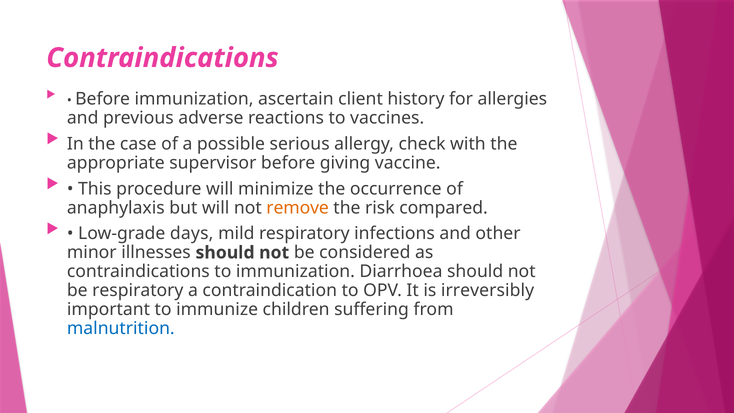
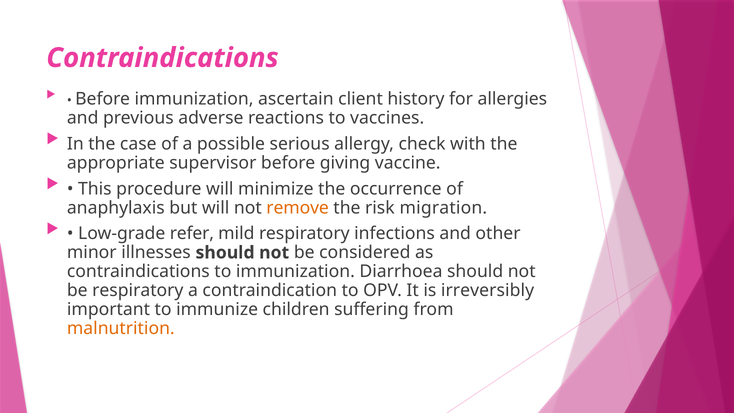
compared: compared -> migration
days: days -> refer
malnutrition colour: blue -> orange
